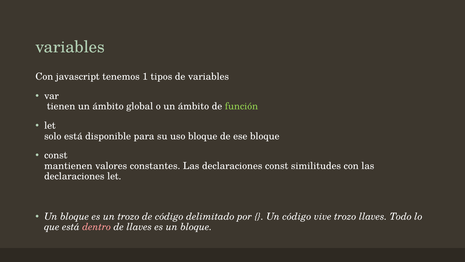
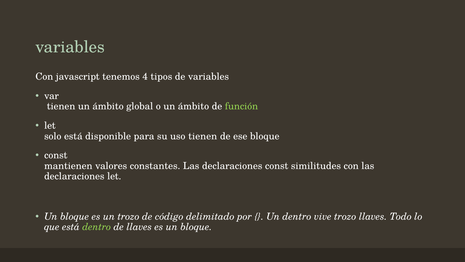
1: 1 -> 4
uso bloque: bloque -> tienen
Un código: código -> dentro
dentro at (97, 227) colour: pink -> light green
